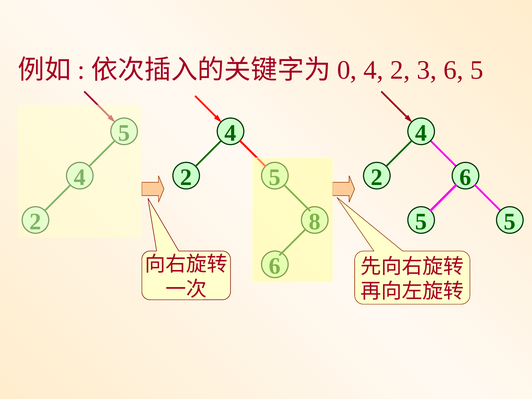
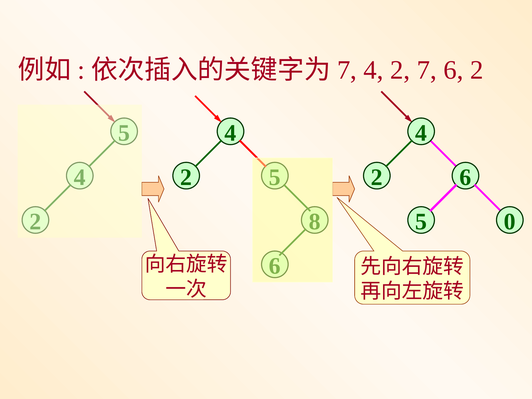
0 at (347, 70): 0 -> 7
2 3: 3 -> 7
5 at (477, 70): 5 -> 2
5 at (510, 222): 5 -> 0
